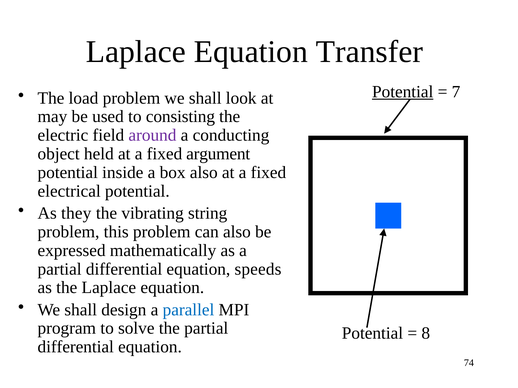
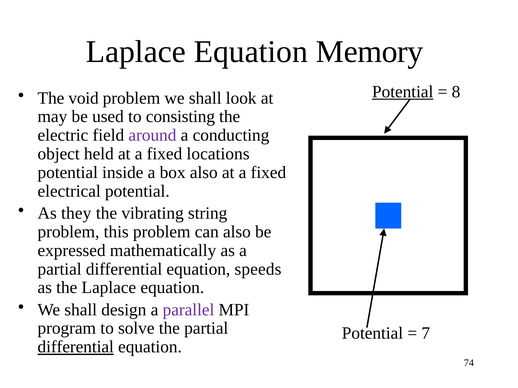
Transfer: Transfer -> Memory
7: 7 -> 8
load: load -> void
argument: argument -> locations
parallel colour: blue -> purple
8: 8 -> 7
differential at (76, 347) underline: none -> present
